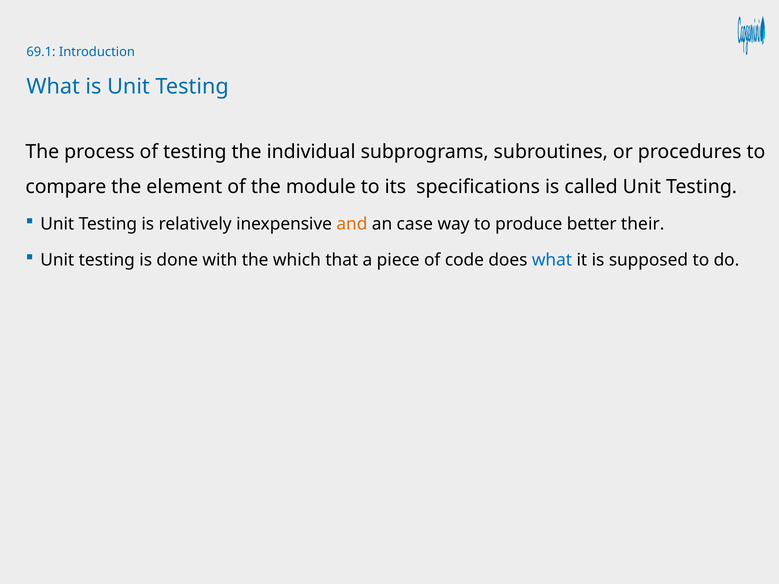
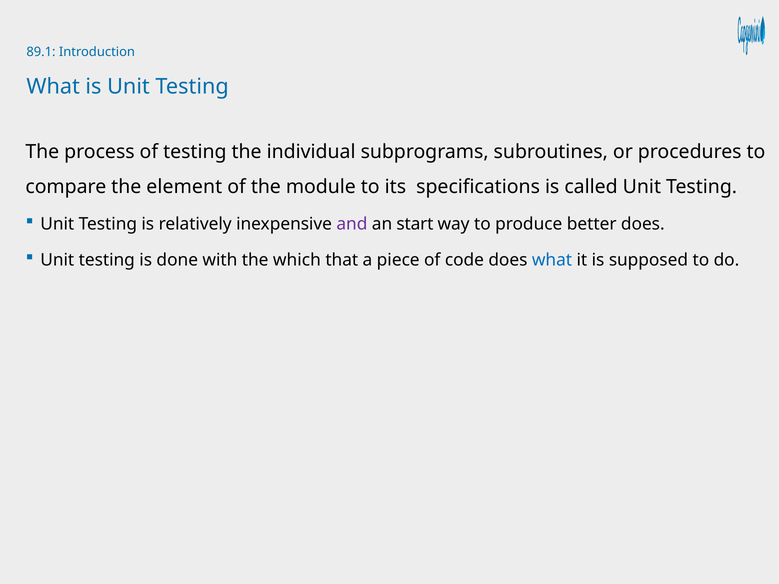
69.1: 69.1 -> 89.1
and colour: orange -> purple
case: case -> start
better their: their -> does
